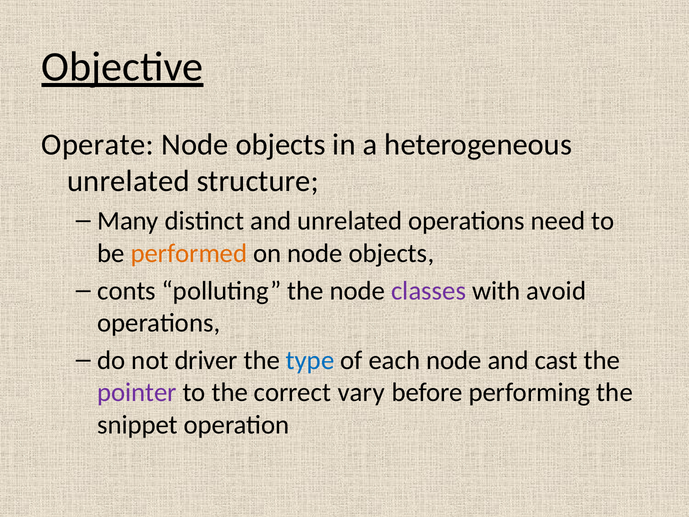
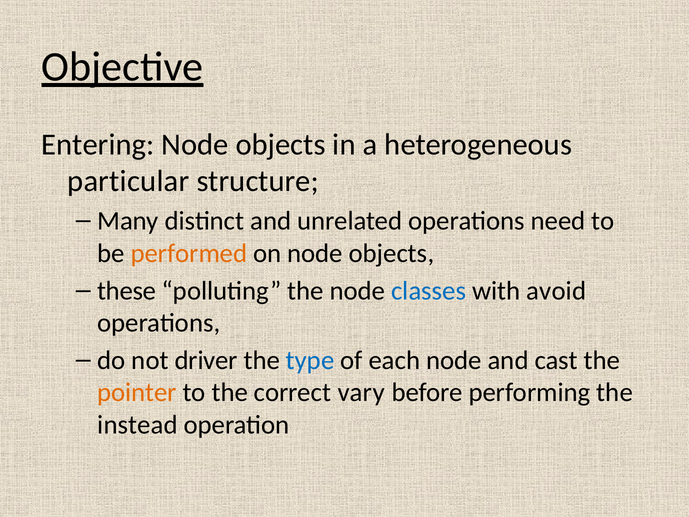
Operate: Operate -> Entering
unrelated at (128, 181): unrelated -> particular
conts: conts -> these
classes colour: purple -> blue
pointer colour: purple -> orange
snippet: snippet -> instead
